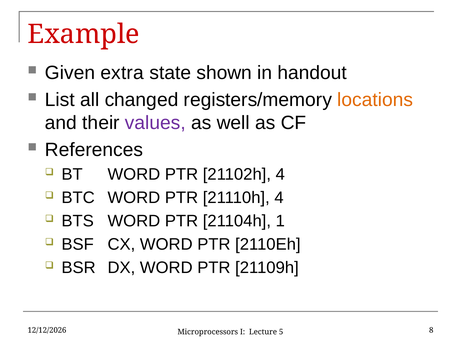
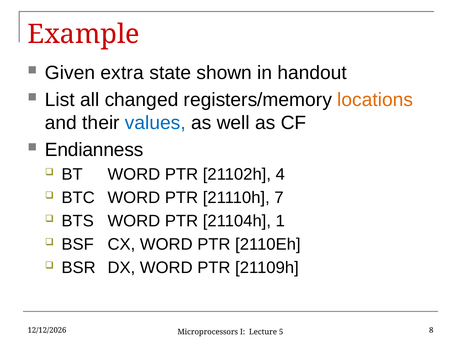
values colour: purple -> blue
References: References -> Endianness
21110h 4: 4 -> 7
